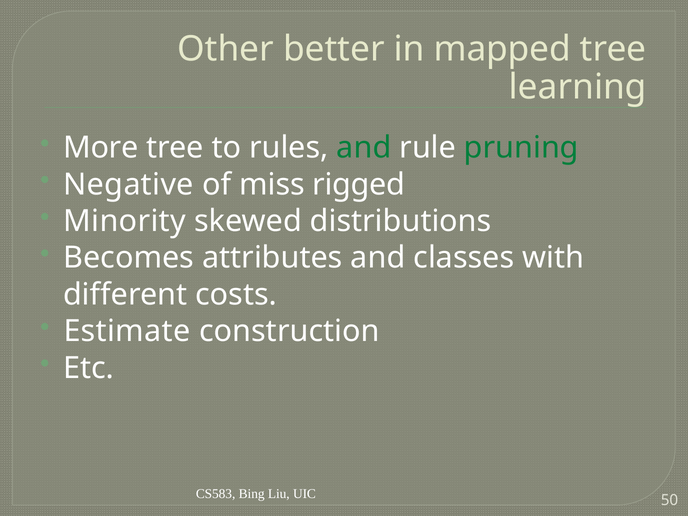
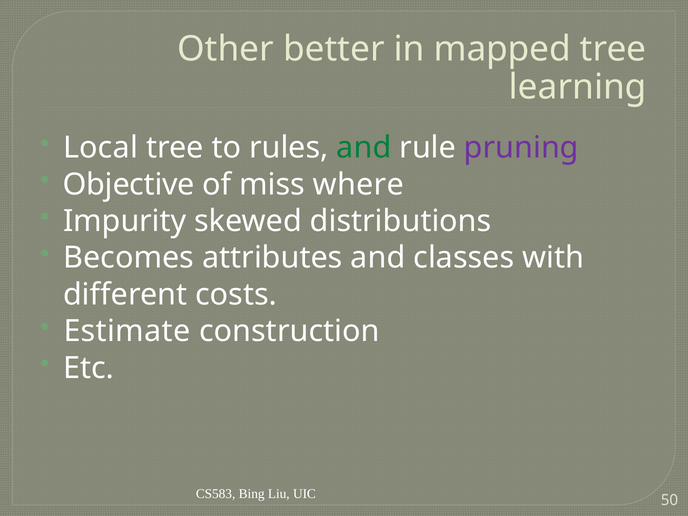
More: More -> Local
pruning colour: green -> purple
Negative: Negative -> Objective
rigged: rigged -> where
Minority: Minority -> Impurity
